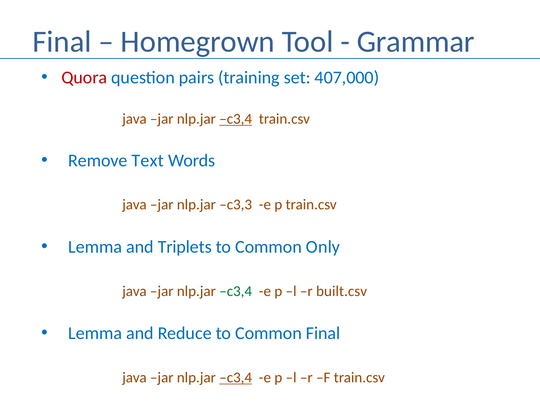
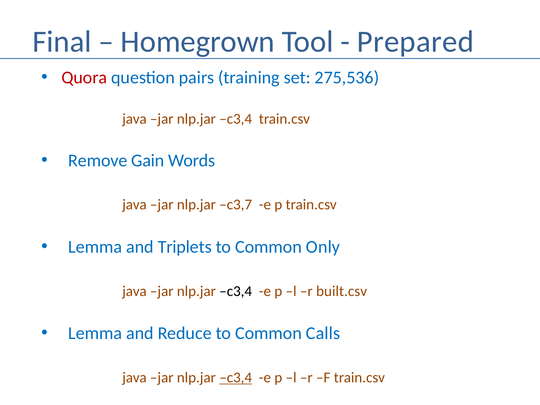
Grammar: Grammar -> Prepared
407,000: 407,000 -> 275,536
c3,4 at (236, 119) underline: present -> none
Text: Text -> Gain
c3,3: c3,3 -> c3,7
c3,4 at (236, 291) colour: green -> black
Common Final: Final -> Calls
